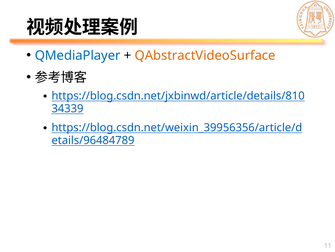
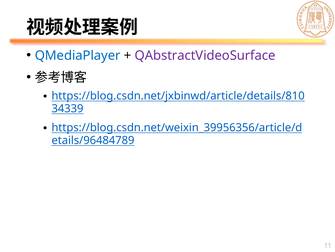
QAbstractVideoSurface colour: orange -> purple
